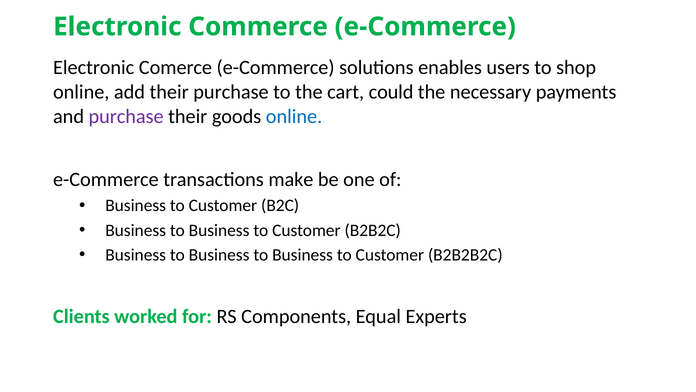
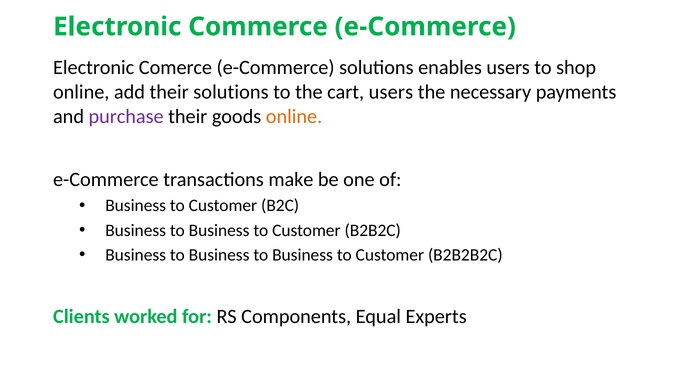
their purchase: purchase -> solutions
cart could: could -> users
online at (294, 116) colour: blue -> orange
